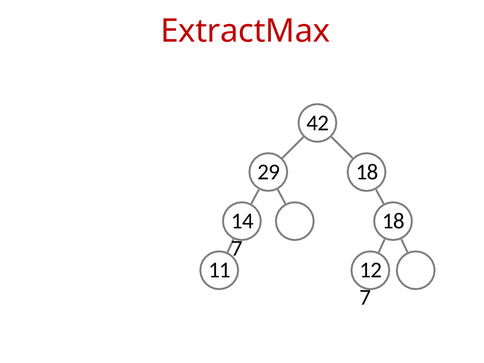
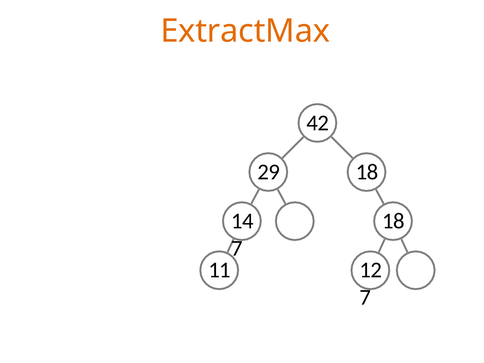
ExtractMax colour: red -> orange
